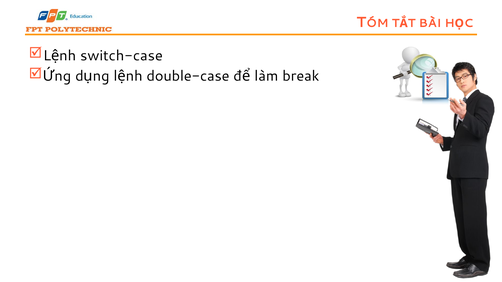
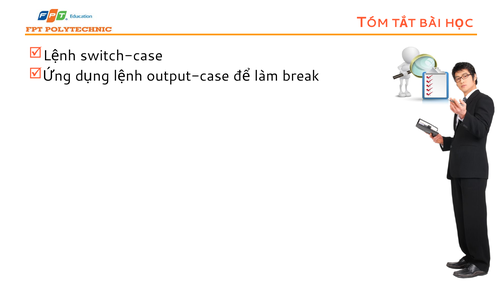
double-case: double-case -> output-case
